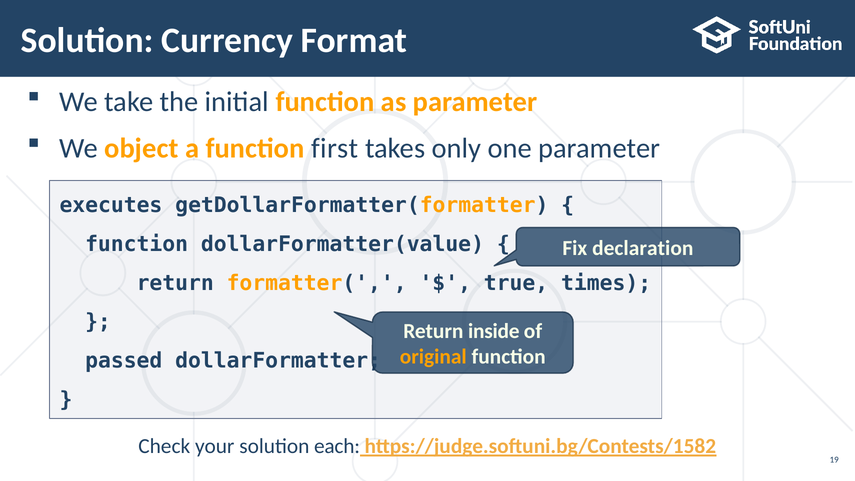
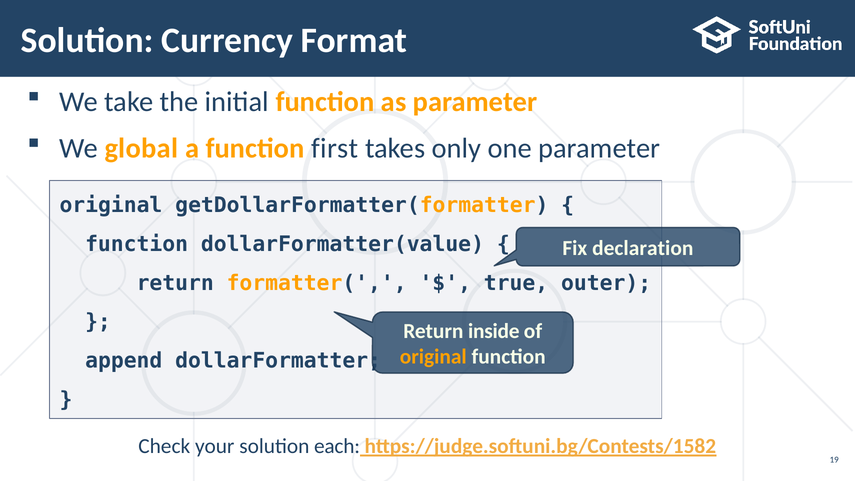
object: object -> global
executes at (111, 205): executes -> original
times: times -> outer
passed: passed -> append
